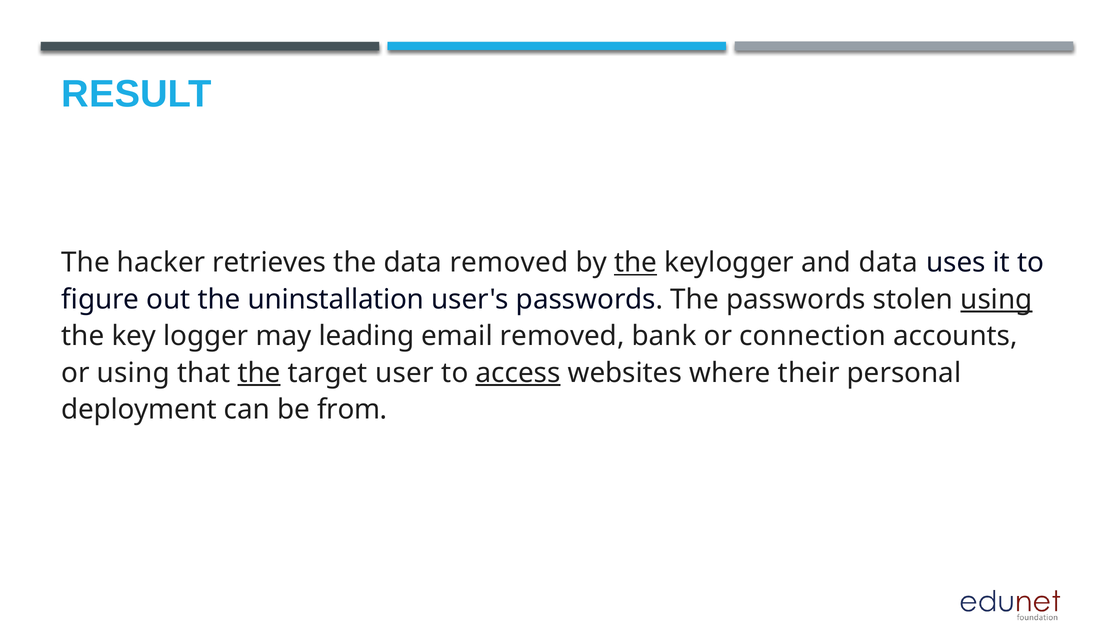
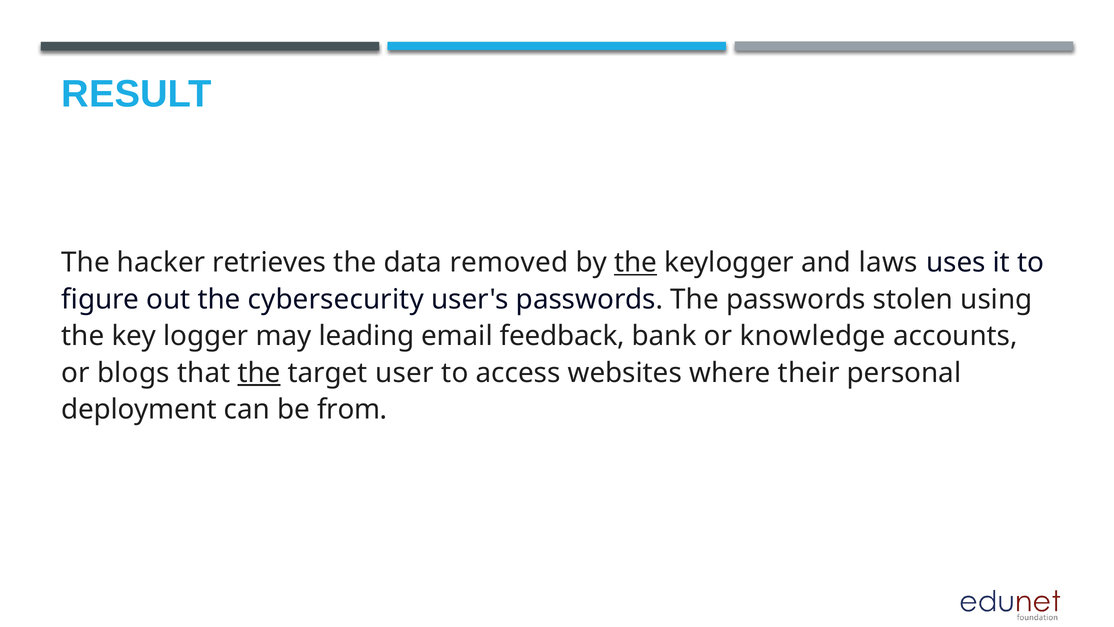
and data: data -> laws
uninstallation: uninstallation -> cybersecurity
using at (996, 299) underline: present -> none
email removed: removed -> feedback
connection: connection -> knowledge
or using: using -> blogs
access underline: present -> none
